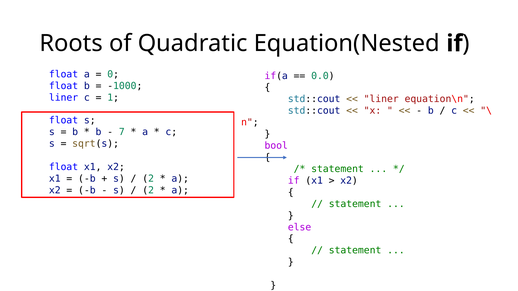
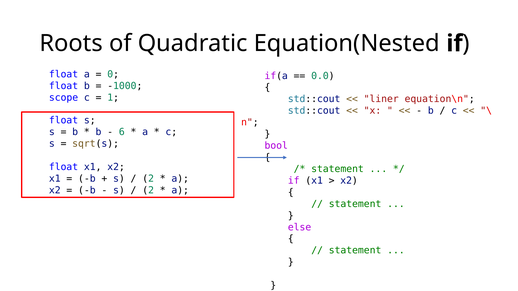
liner at (64, 98): liner -> scope
7: 7 -> 6
